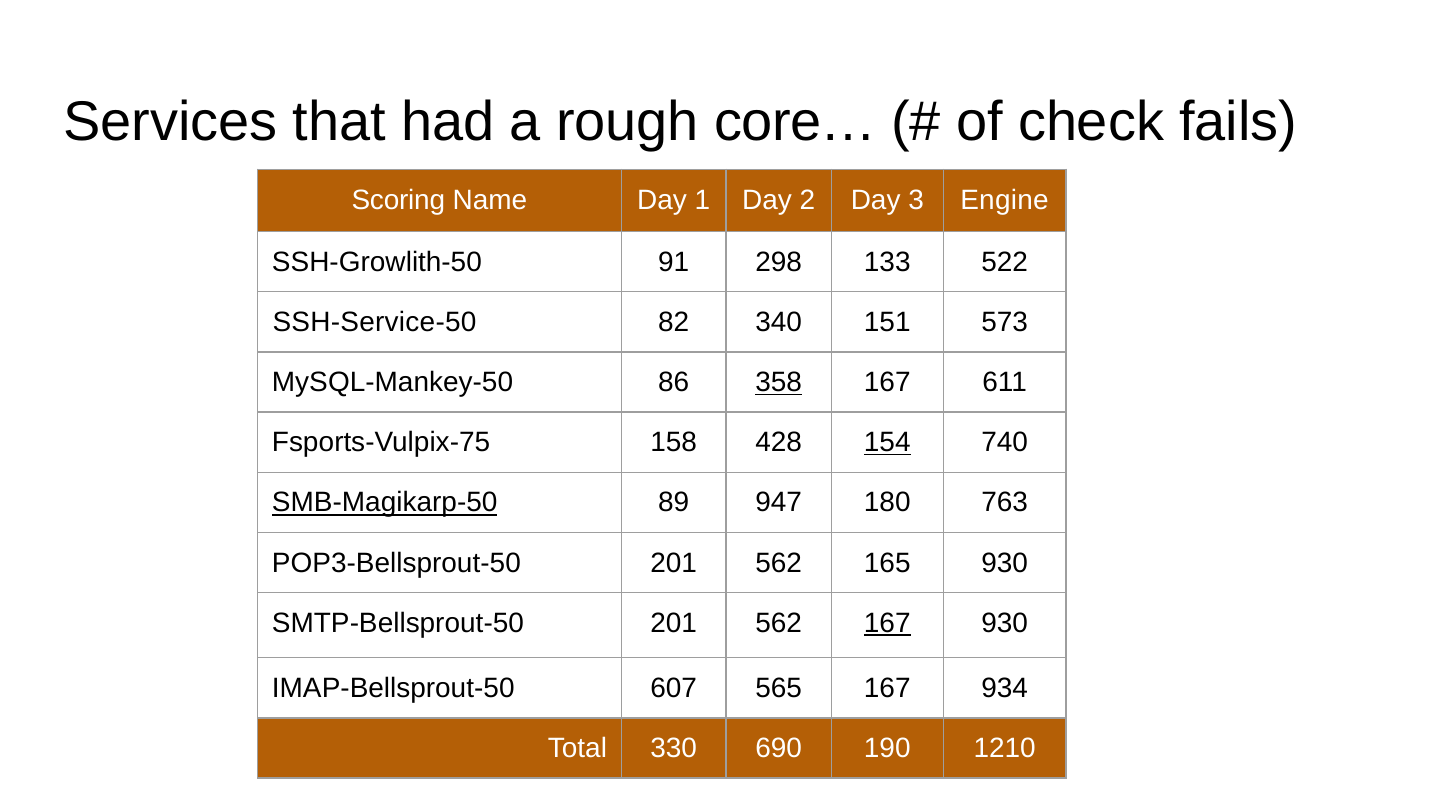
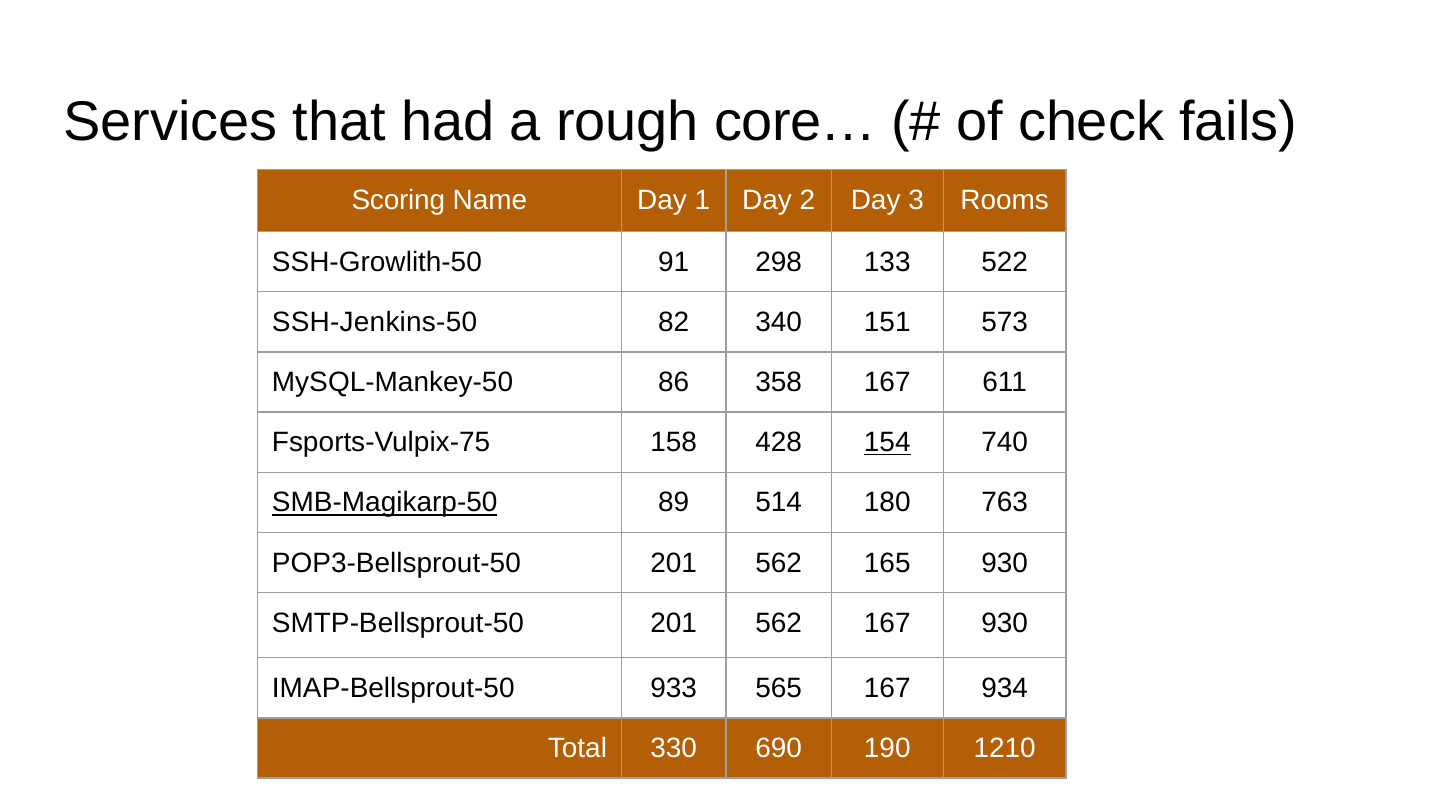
Engine: Engine -> Rooms
SSH-Service-50: SSH-Service-50 -> SSH-Jenkins-50
358 underline: present -> none
947: 947 -> 514
167 at (887, 623) underline: present -> none
607: 607 -> 933
